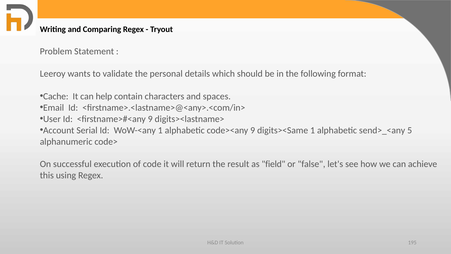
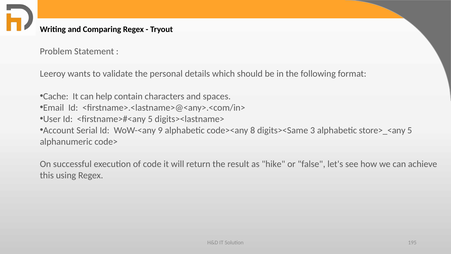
9 at (150, 119): 9 -> 5
WoW-<any 1: 1 -> 9
code><any 9: 9 -> 8
digits><Same 1: 1 -> 3
send>_<any: send>_<any -> store>_<any
field: field -> hike
